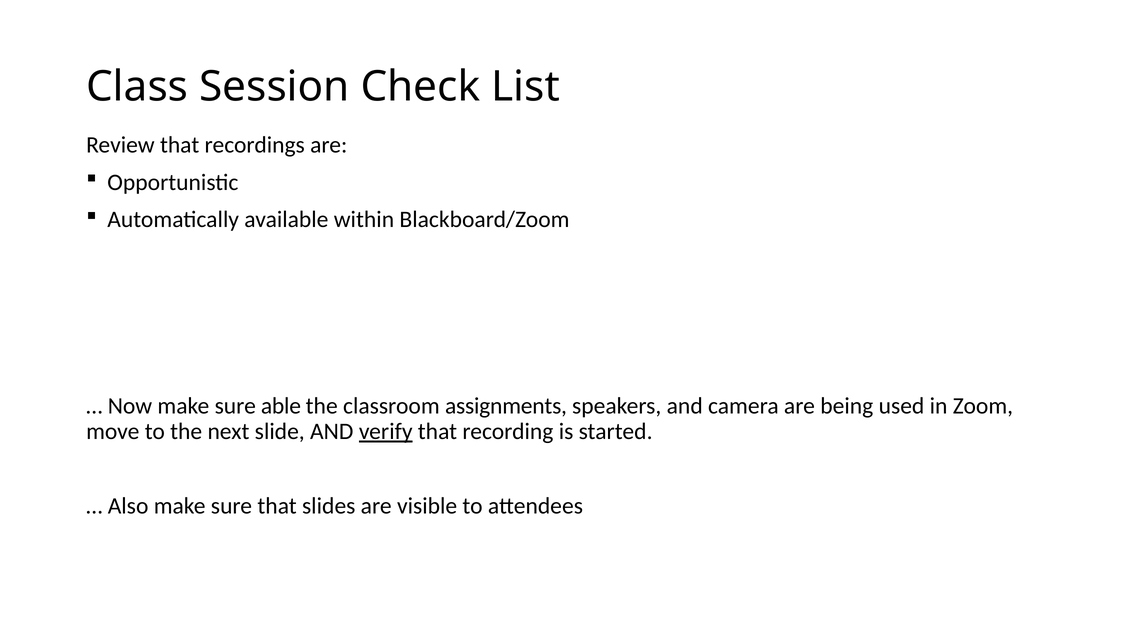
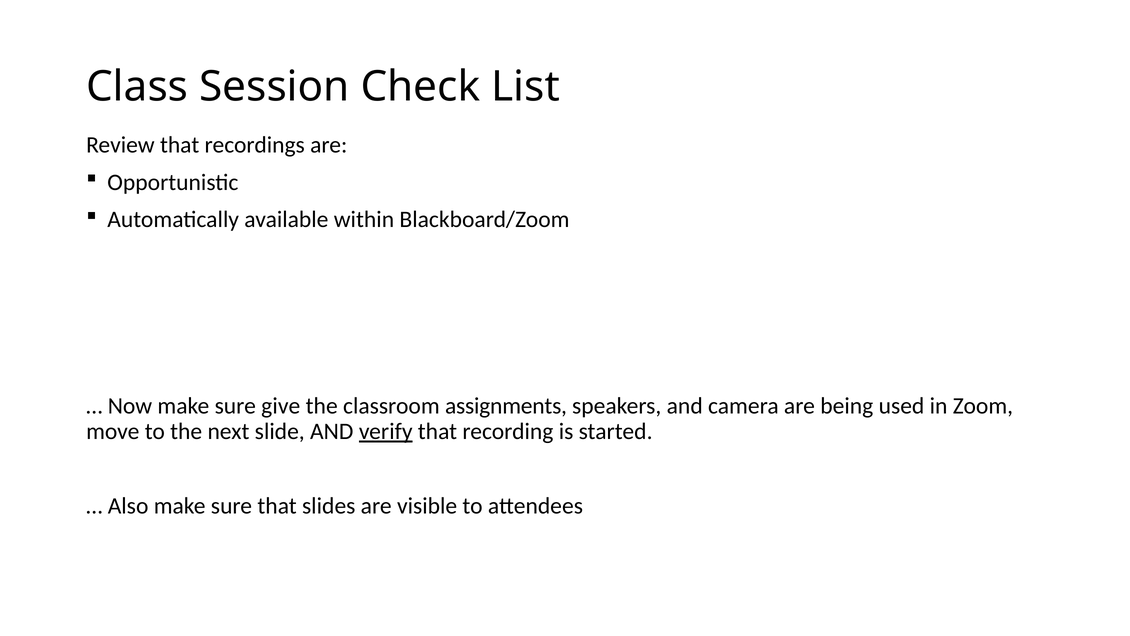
able: able -> give
